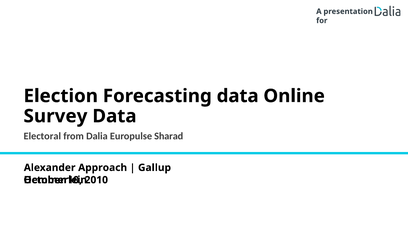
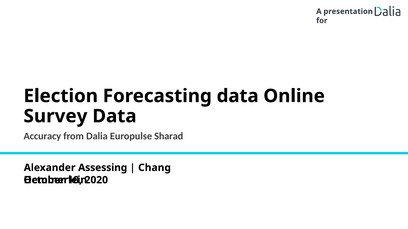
Electoral: Electoral -> Accuracy
Approach: Approach -> Assessing
Gallup: Gallup -> Chang
2010: 2010 -> 2020
